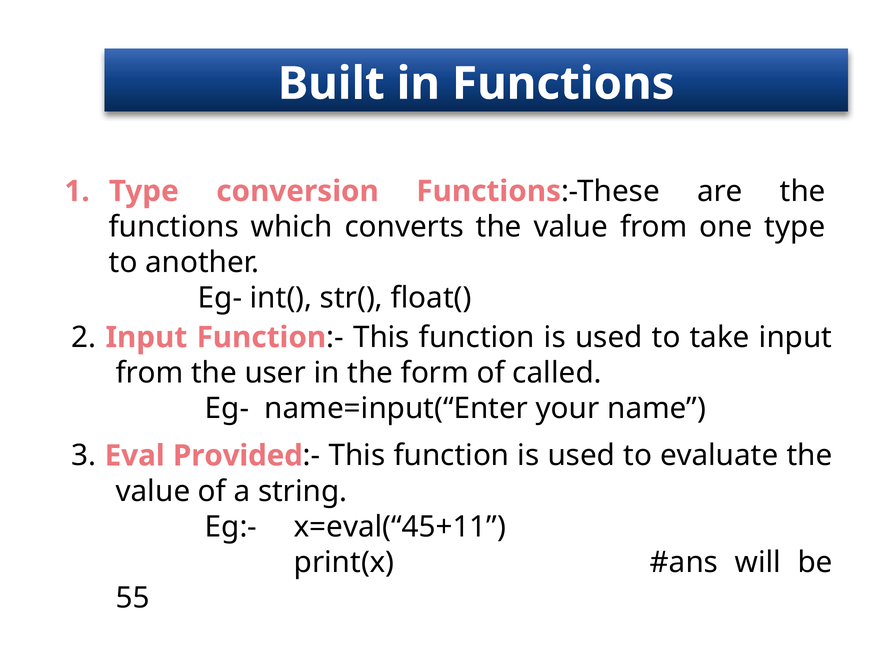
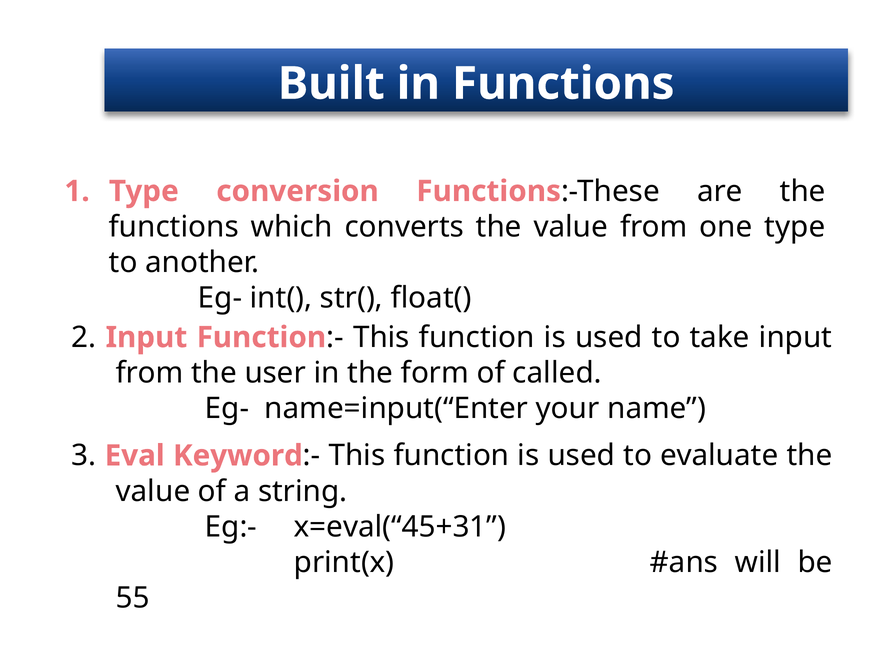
Provided: Provided -> Keyword
x=eval(“45+11: x=eval(“45+11 -> x=eval(“45+31
